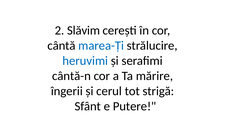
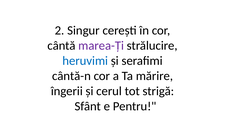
Slăvim: Slăvim -> Singur
marea-Ți colour: blue -> purple
Putere: Putere -> Pentru
